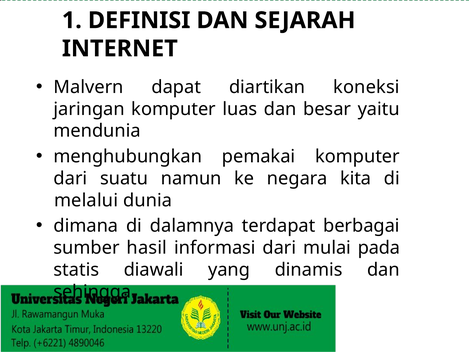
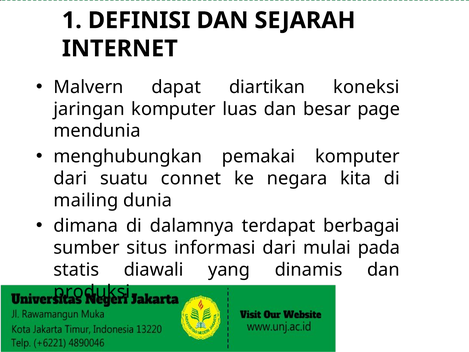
yaitu: yaitu -> page
namun: namun -> connet
melalui: melalui -> mailing
hasil: hasil -> situs
sehingga: sehingga -> produksi
